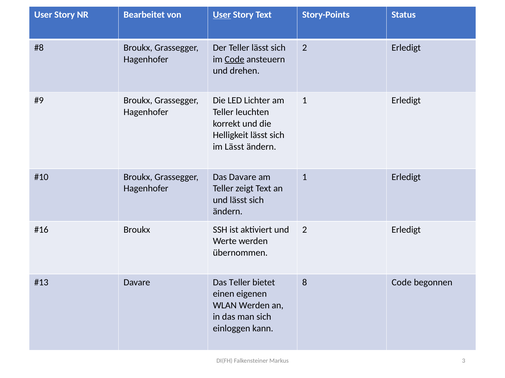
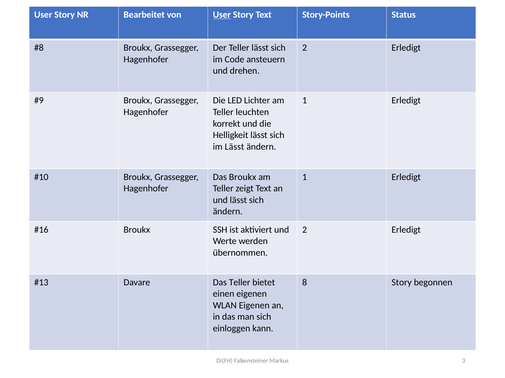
Code at (234, 59) underline: present -> none
Das Davare: Davare -> Broukx
8 Code: Code -> Story
WLAN Werden: Werden -> Eigenen
